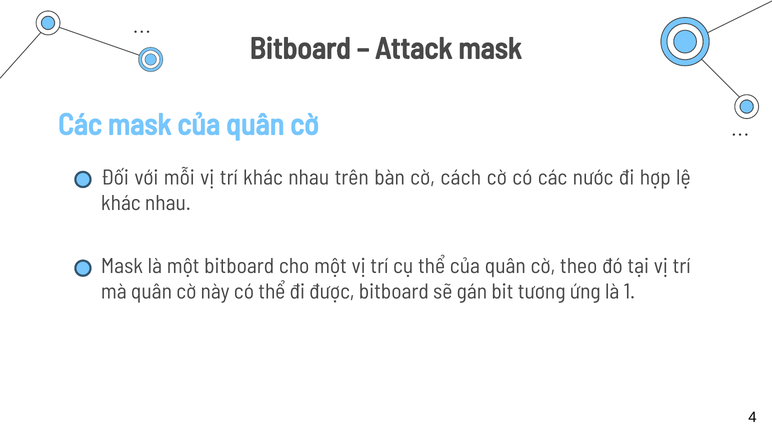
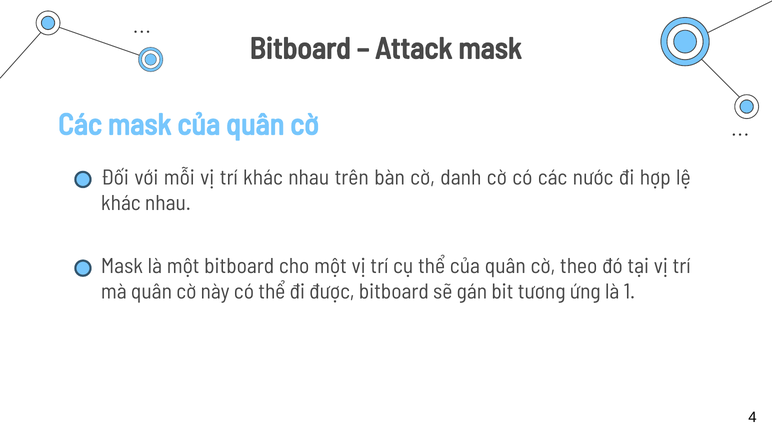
cách: cách -> danh
